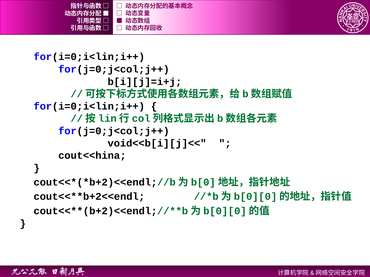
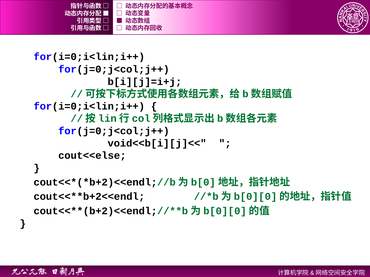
cout<<hina: cout<<hina -> cout<<else
